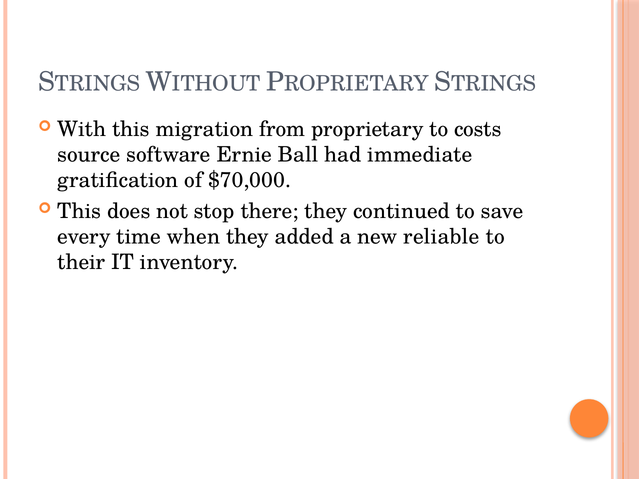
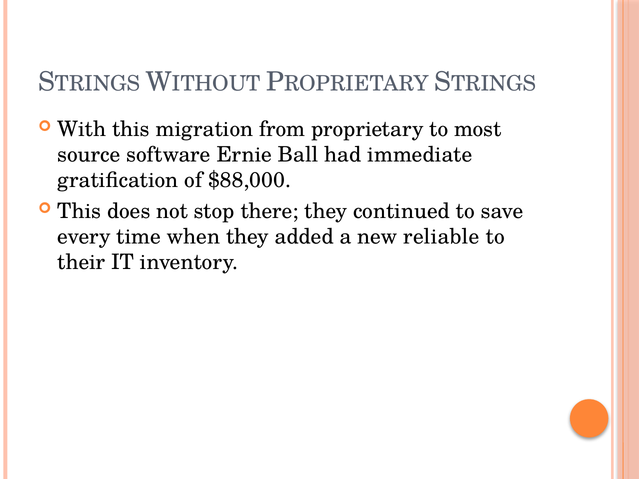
costs: costs -> most
$70,000: $70,000 -> $88,000
